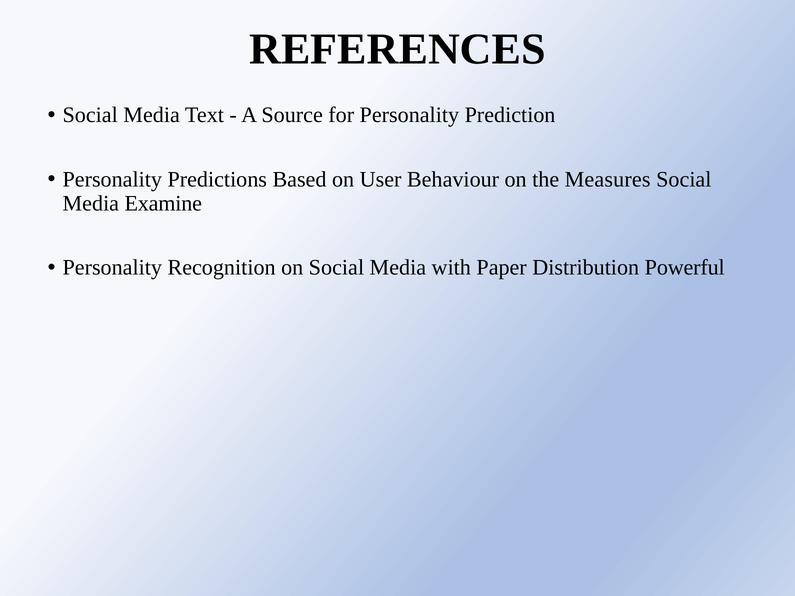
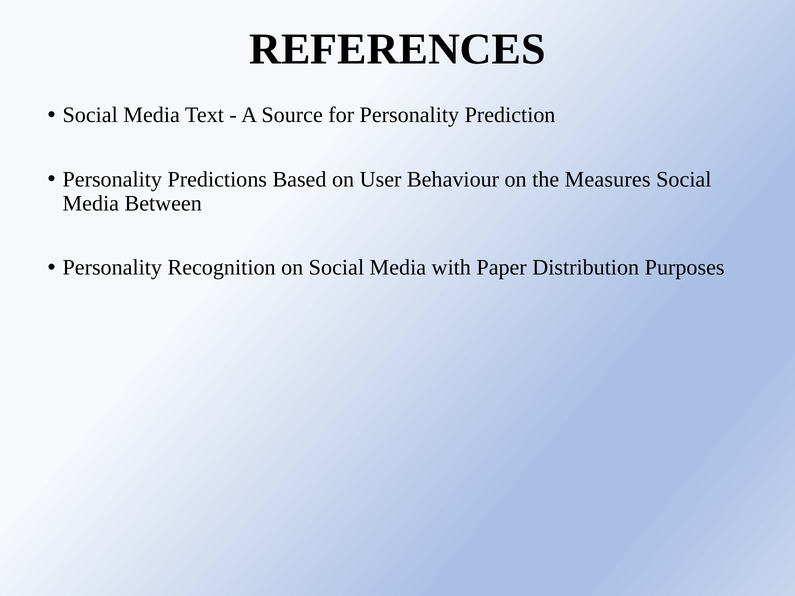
Examine: Examine -> Between
Powerful: Powerful -> Purposes
